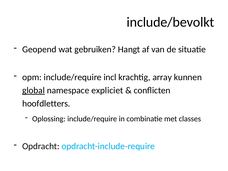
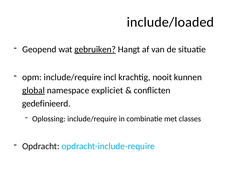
include/bevolkt: include/bevolkt -> include/loaded
gebruiken underline: none -> present
array: array -> nooit
hoofdletters: hoofdletters -> gedefinieerd
